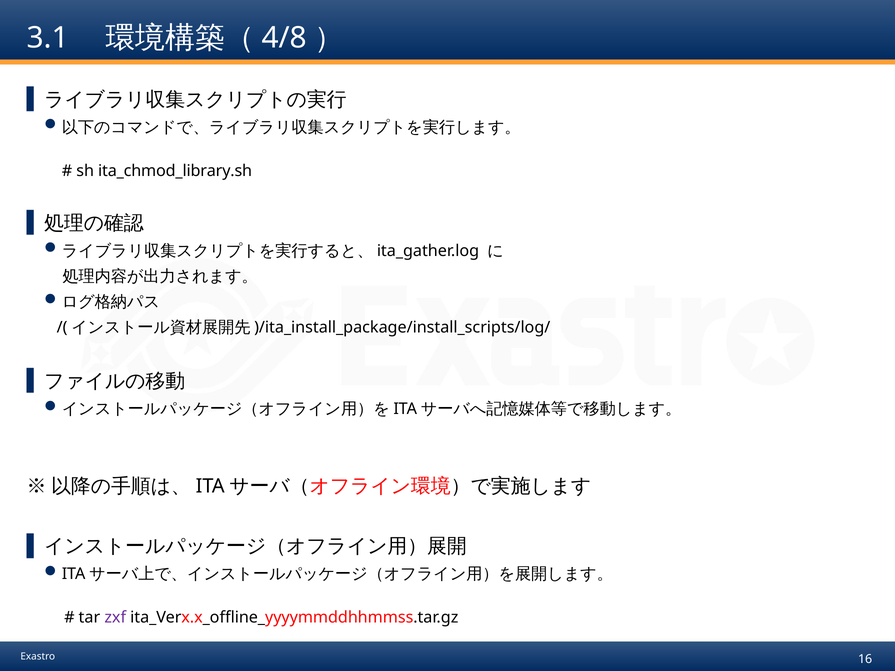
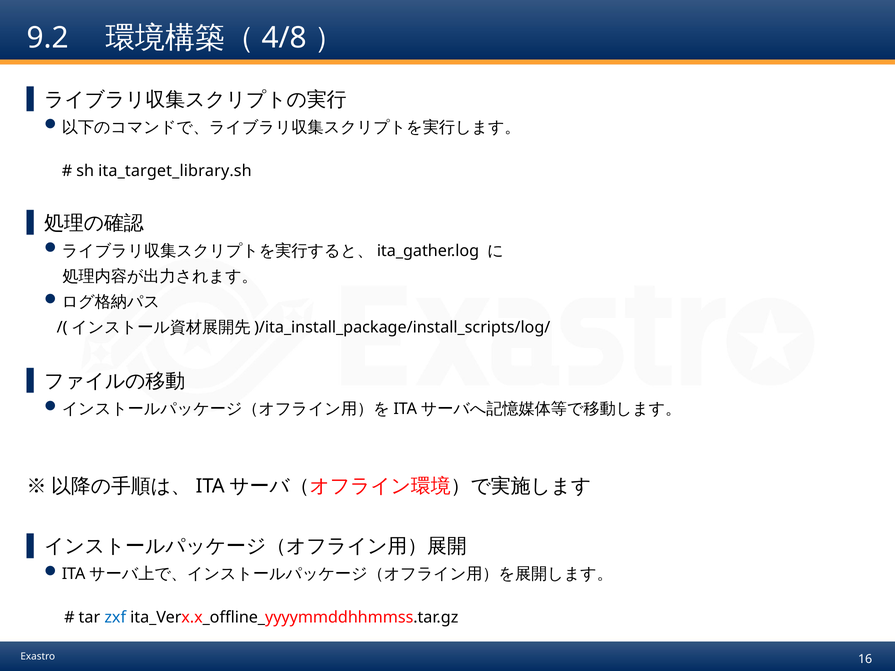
3.1: 3.1 -> 9.2
ita_chmod_library.sh: ita_chmod_library.sh -> ita_target_library.sh
zxf colour: purple -> blue
